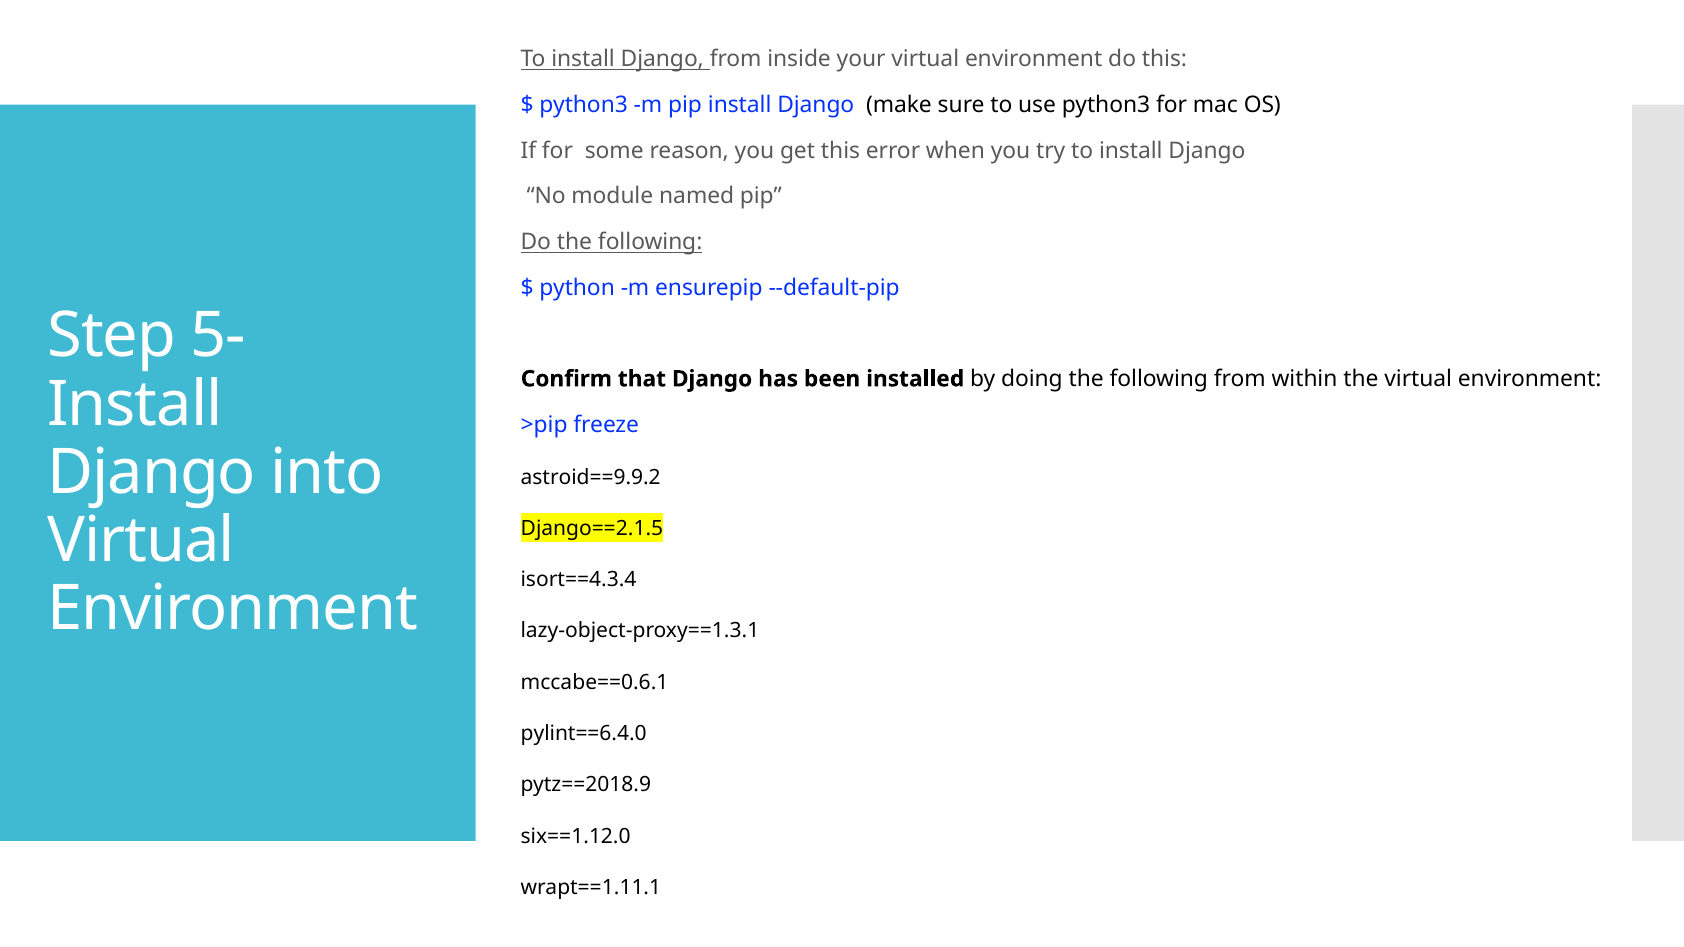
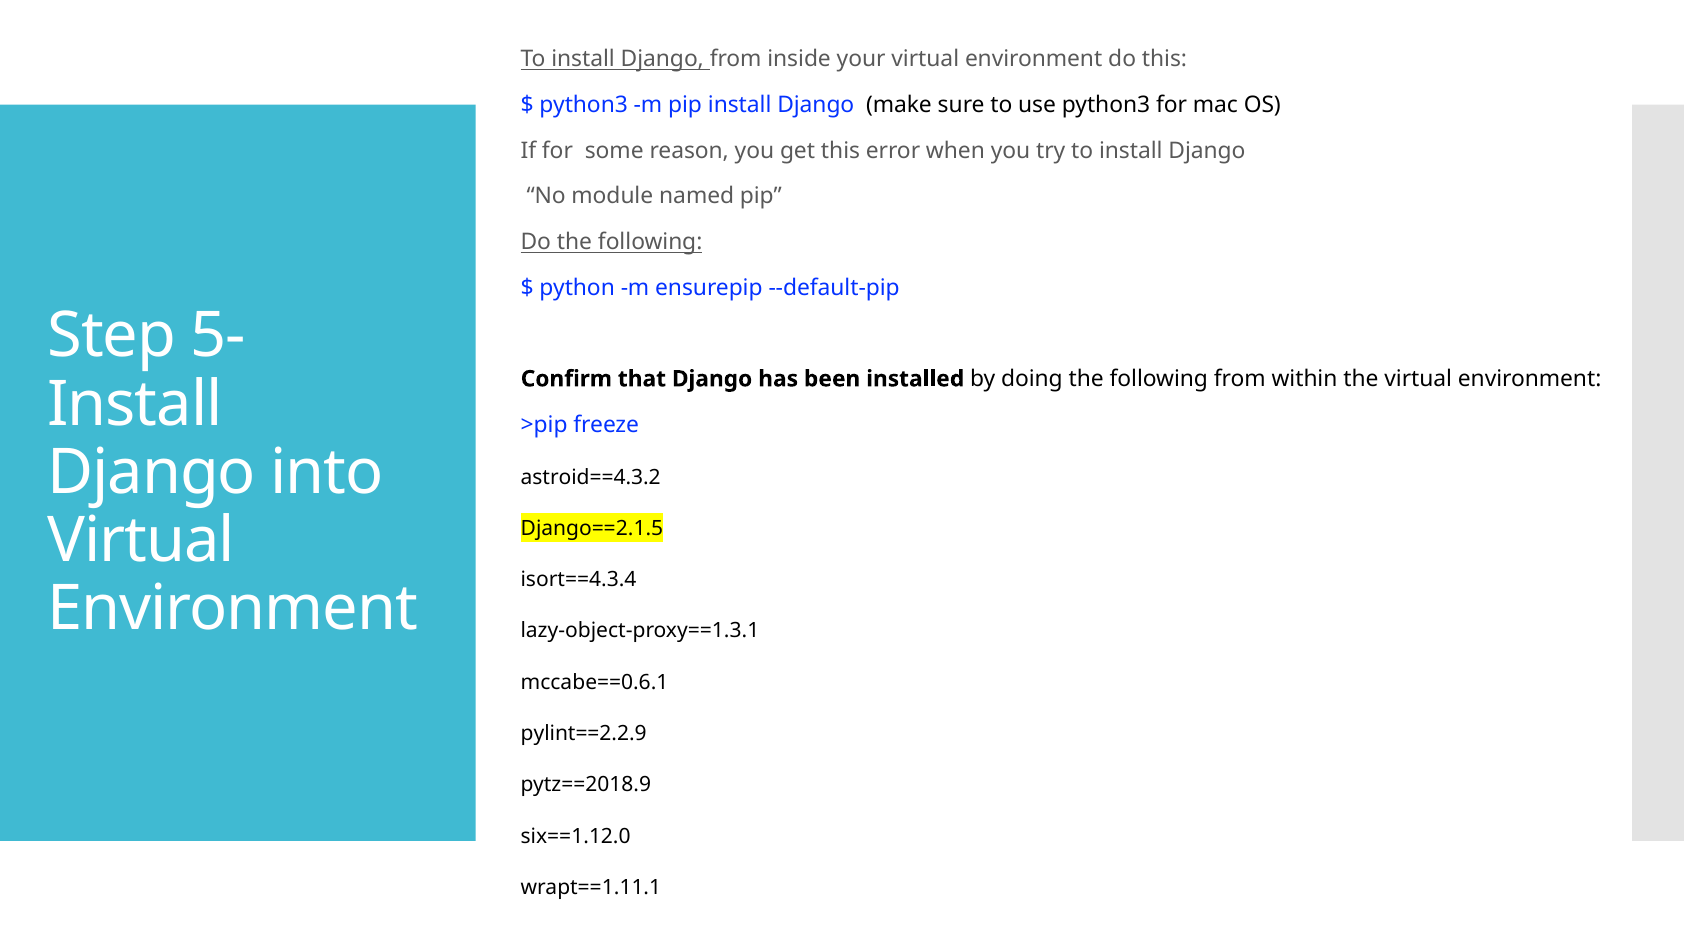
astroid==9.9.2: astroid==9.9.2 -> astroid==4.3.2
pylint==6.4.0: pylint==6.4.0 -> pylint==2.2.9
